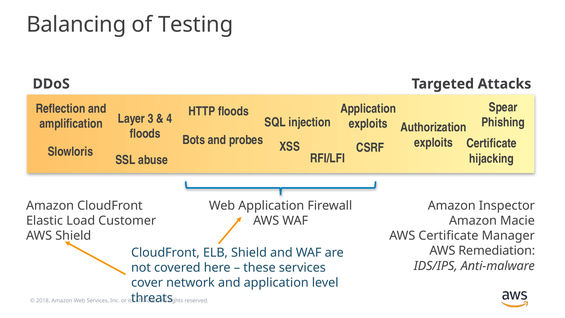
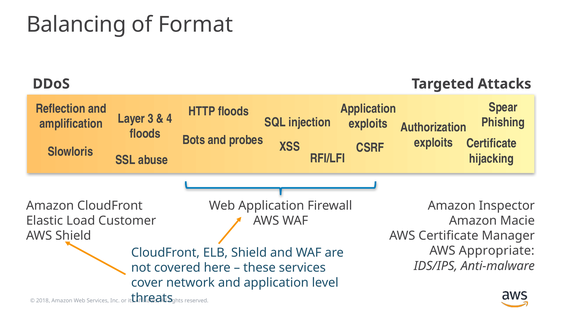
Testing: Testing -> Format
Remediation: Remediation -> Appropriate
